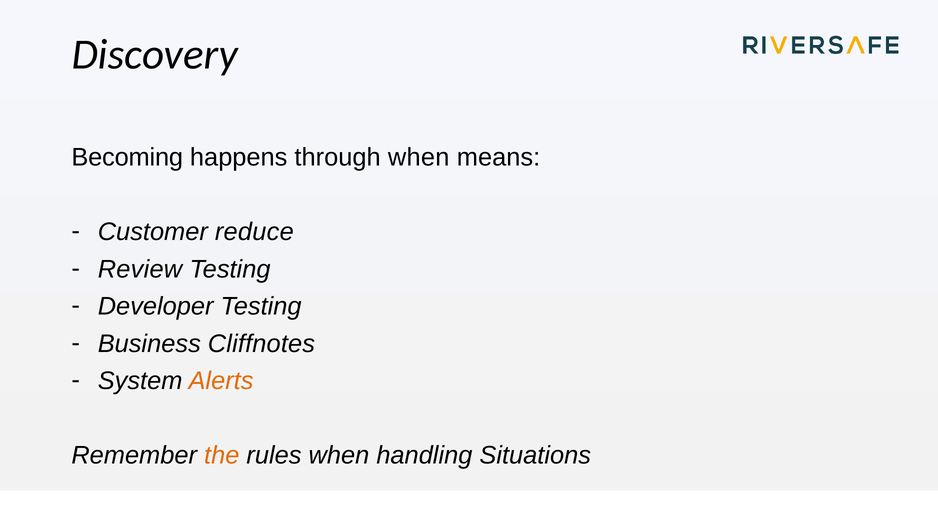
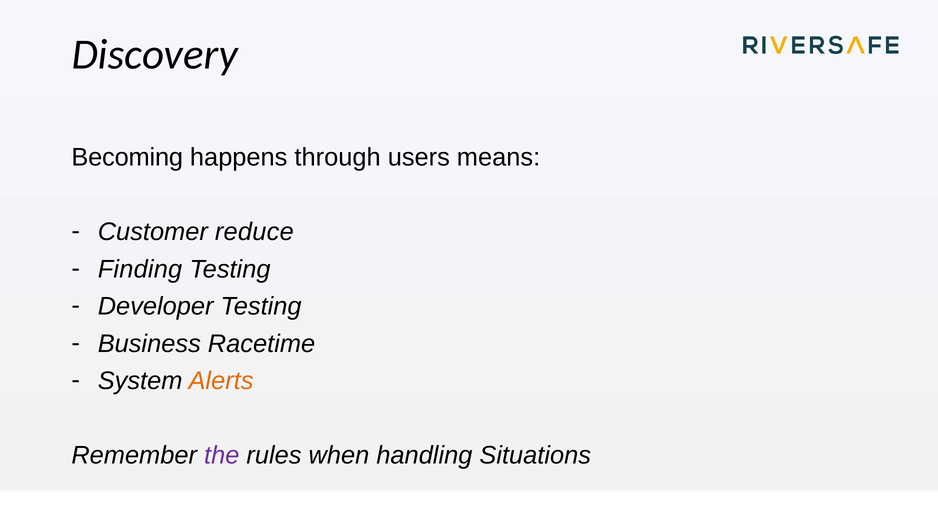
through when: when -> users
Review: Review -> Finding
Cliffnotes: Cliffnotes -> Racetime
the colour: orange -> purple
